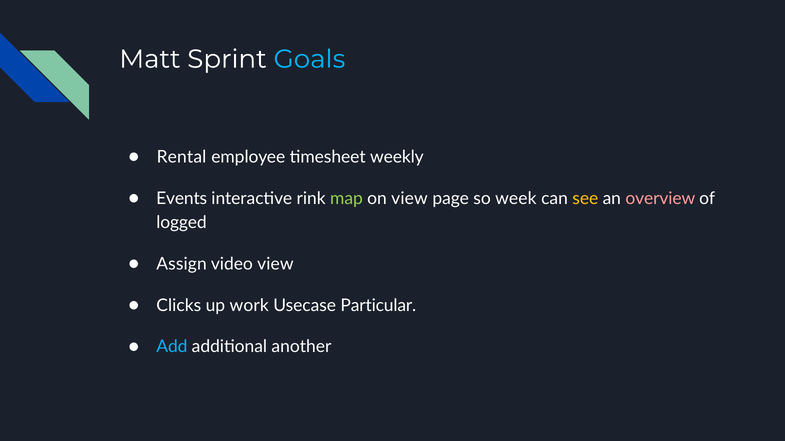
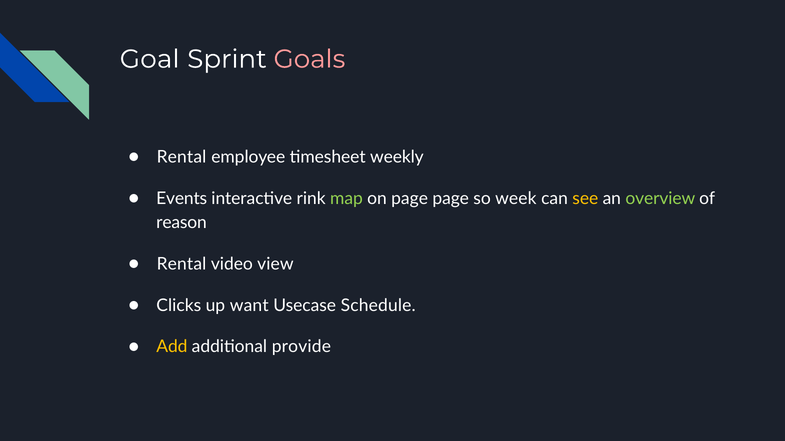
Matt: Matt -> Goal
Goals colour: light blue -> pink
on view: view -> page
overview colour: pink -> light green
logged: logged -> reason
Assign at (182, 264): Assign -> Rental
work: work -> want
Particular: Particular -> Schedule
Add colour: light blue -> yellow
another: another -> provide
